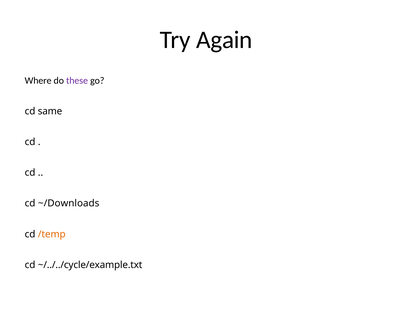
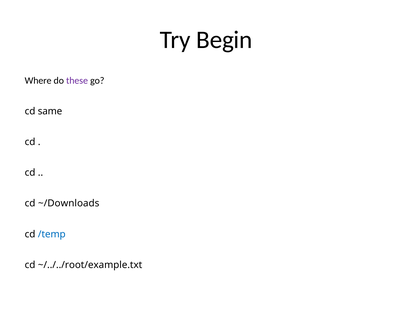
Again: Again -> Begin
/temp colour: orange -> blue
~/../../cycle/example.txt: ~/../../cycle/example.txt -> ~/../../root/example.txt
